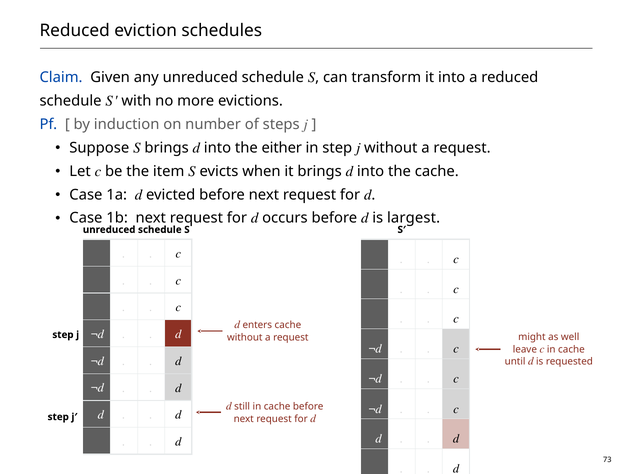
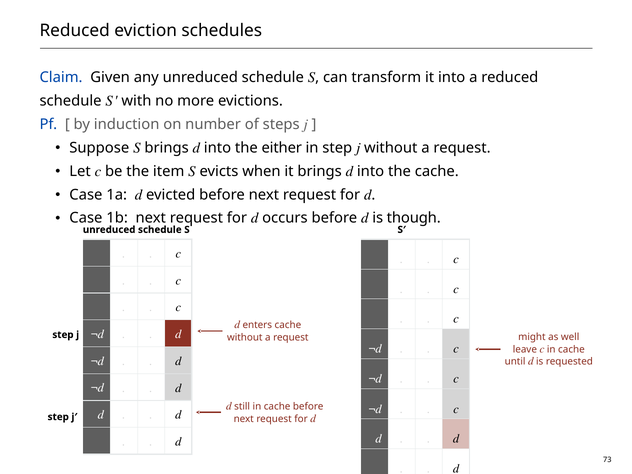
largest: largest -> though
